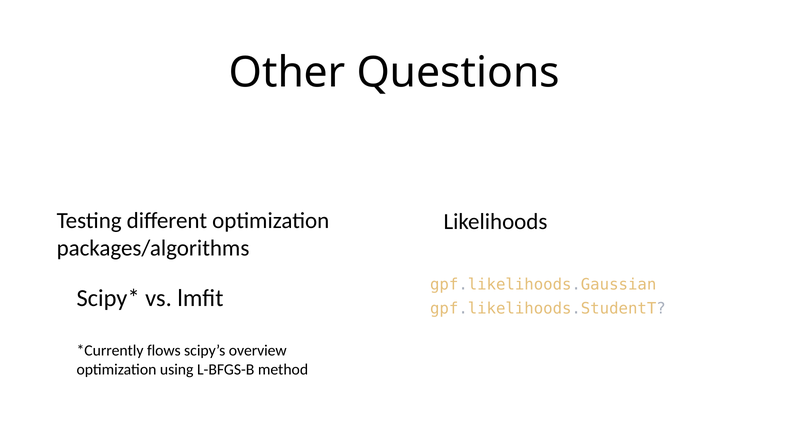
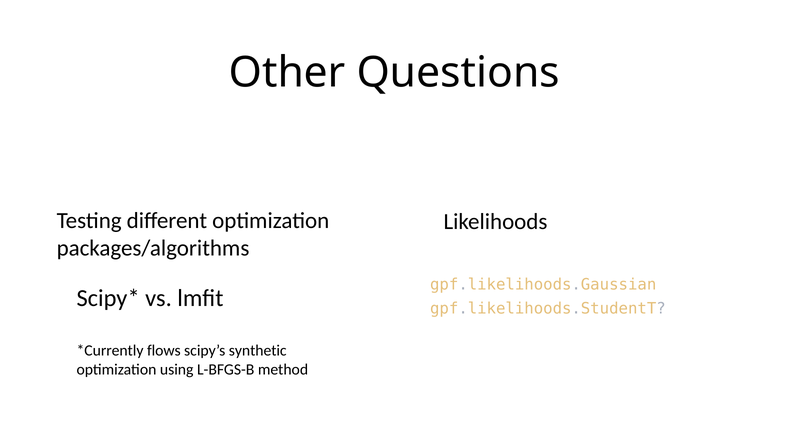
overview: overview -> synthetic
